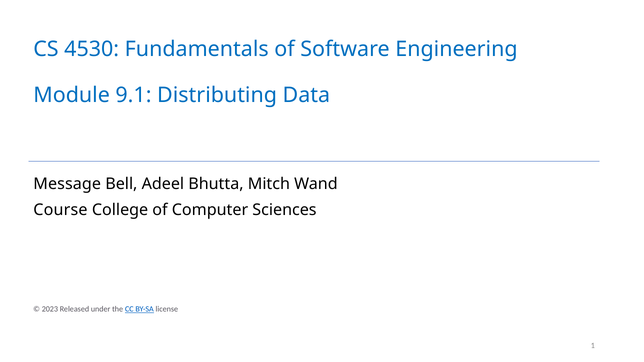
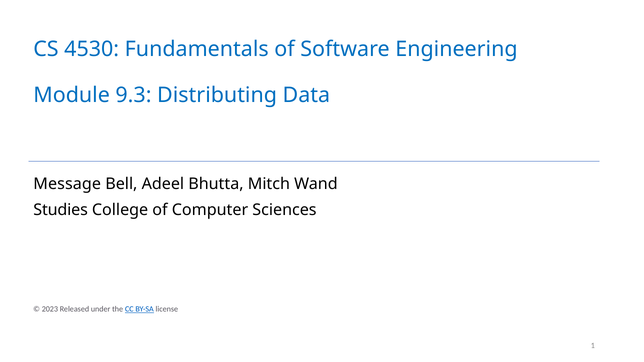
9.1: 9.1 -> 9.3
Course: Course -> Studies
